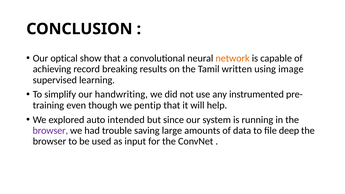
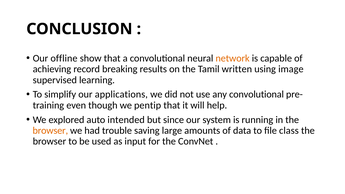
optical: optical -> offline
handwriting: handwriting -> applications
any instrumented: instrumented -> convolutional
browser at (50, 131) colour: purple -> orange
deep: deep -> class
